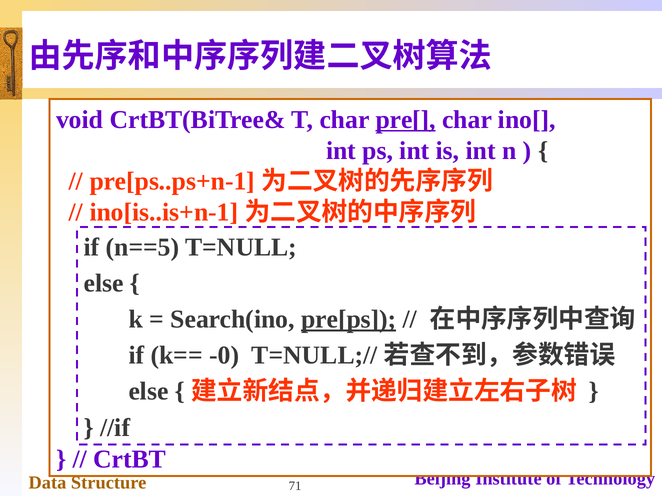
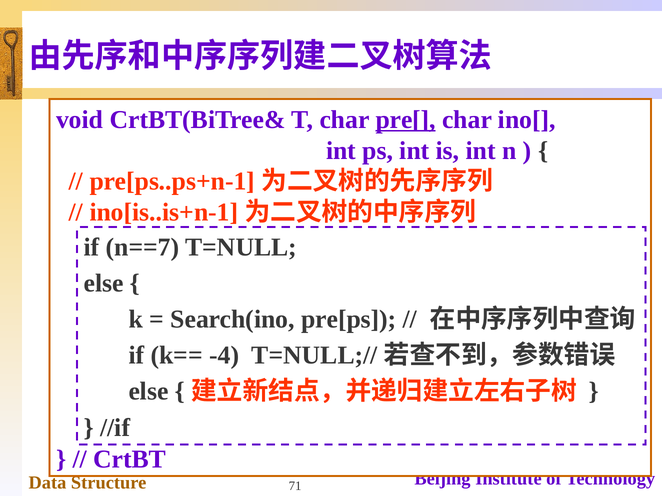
n==5: n==5 -> n==7
pre[ps underline: present -> none
-0: -0 -> -4
